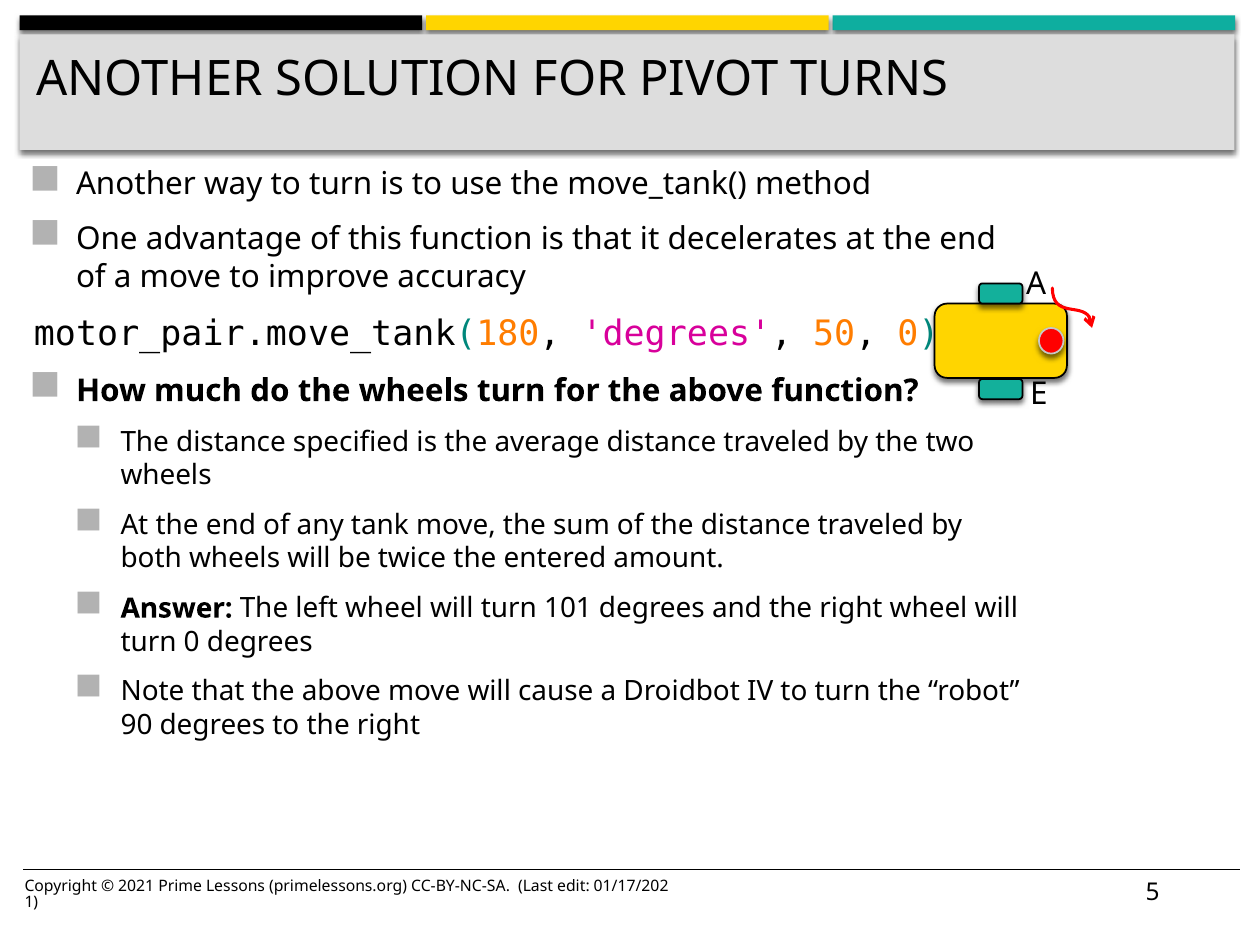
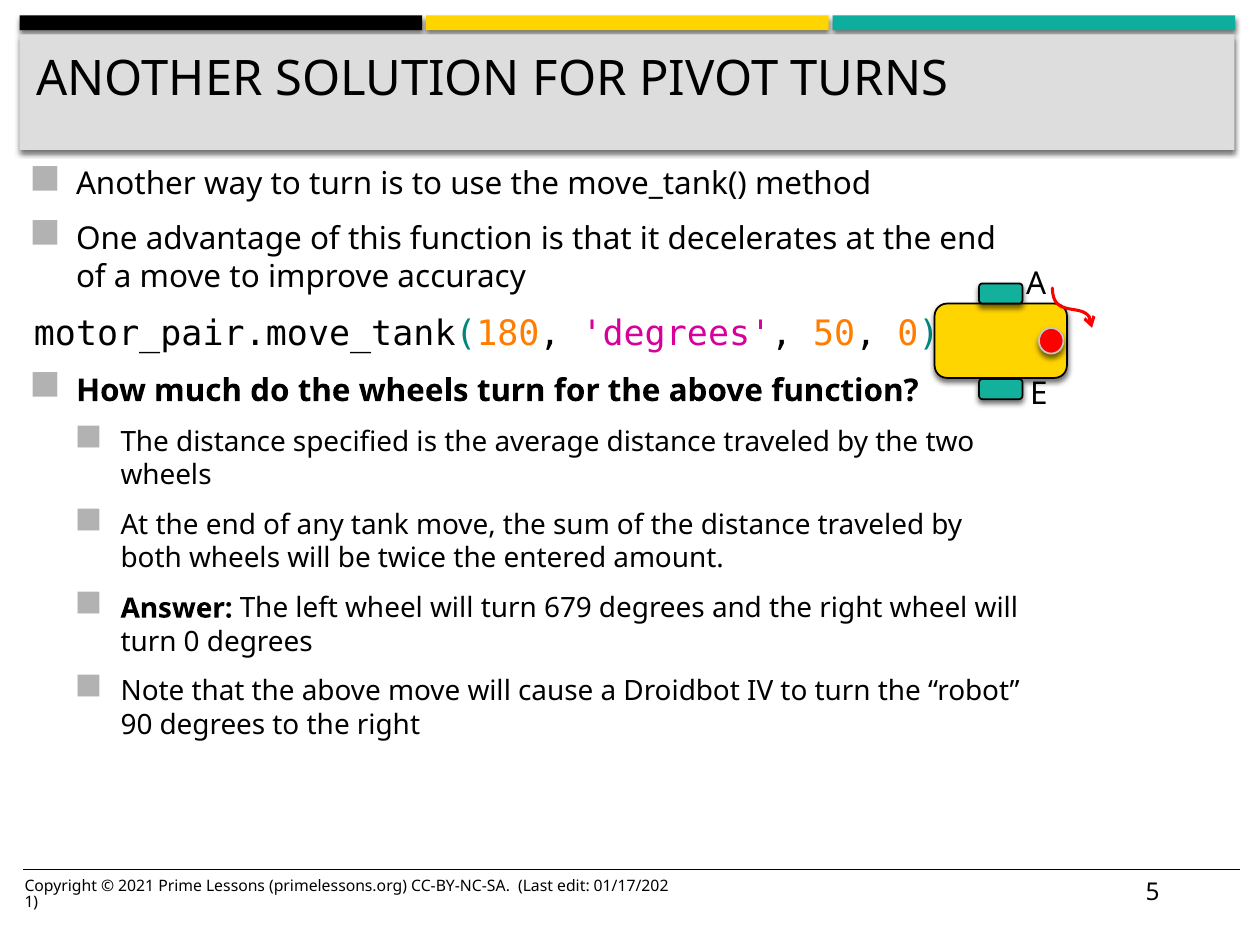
101: 101 -> 679
